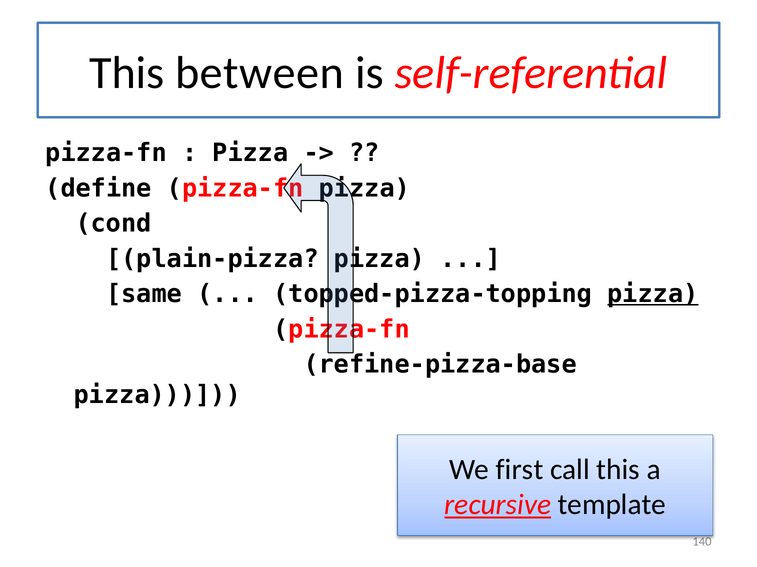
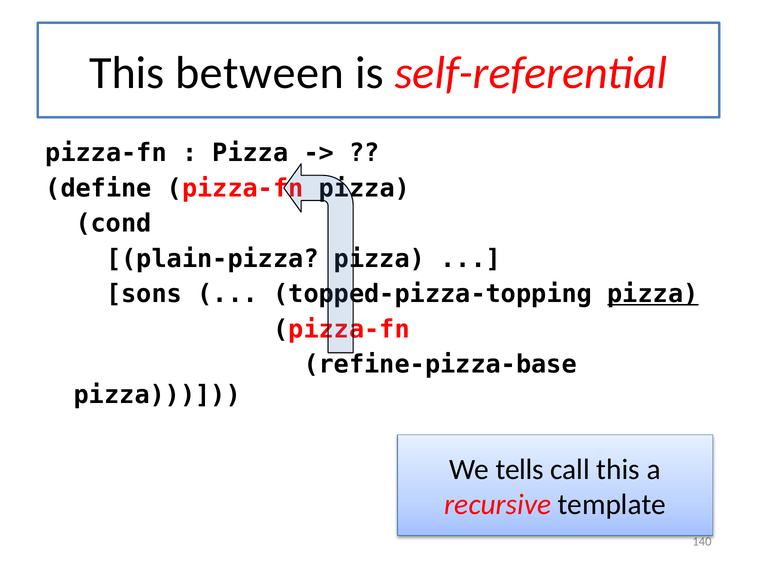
same: same -> sons
first: first -> tells
recursive underline: present -> none
